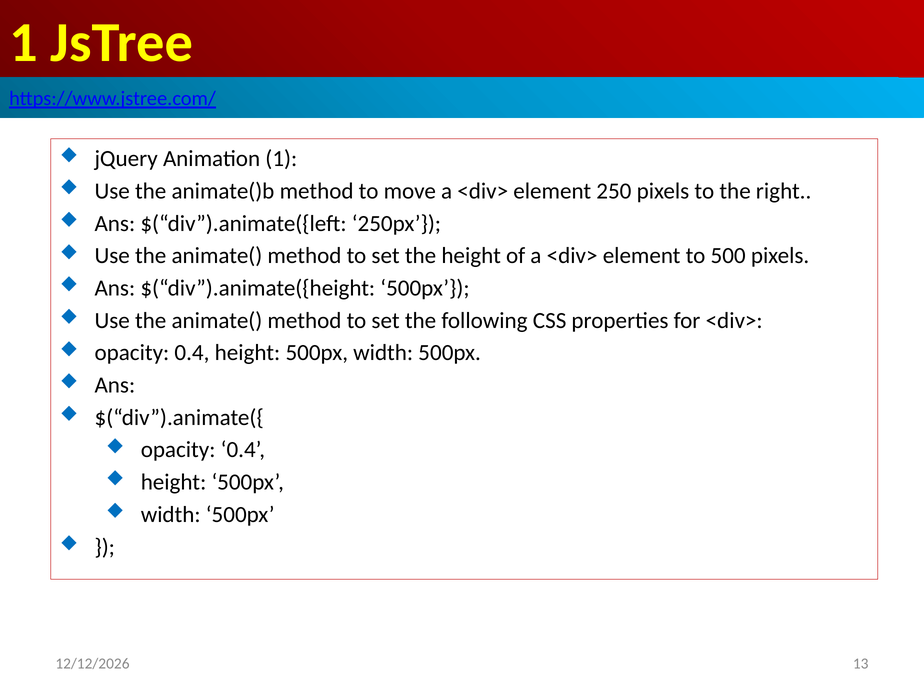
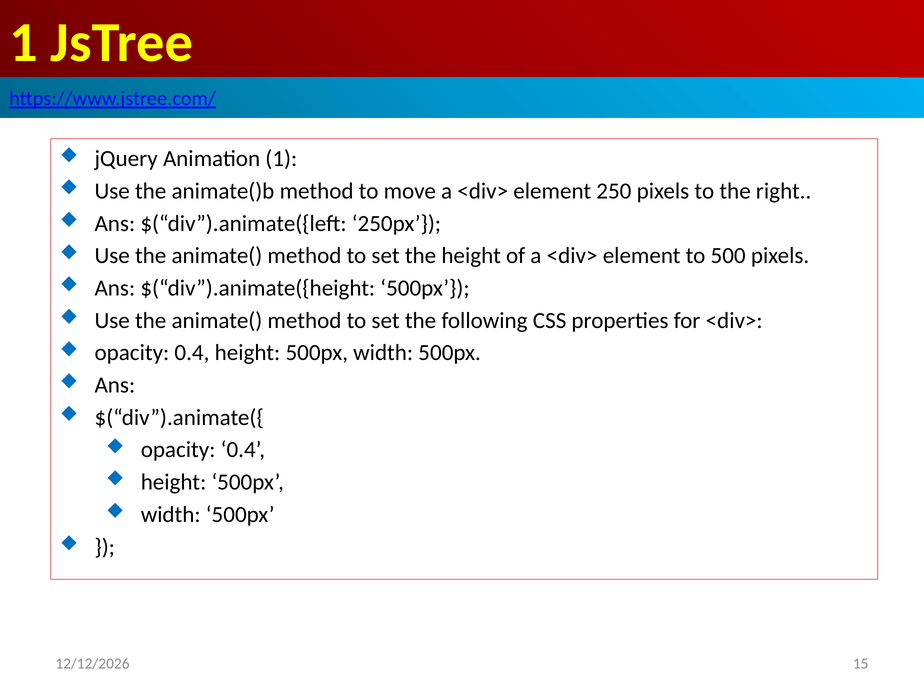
13: 13 -> 15
